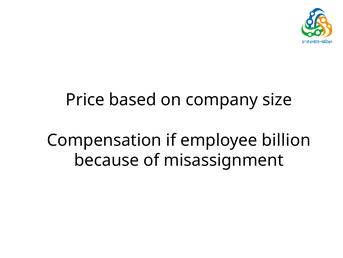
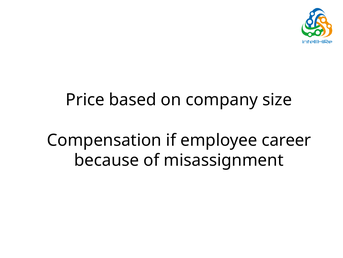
billion: billion -> career
